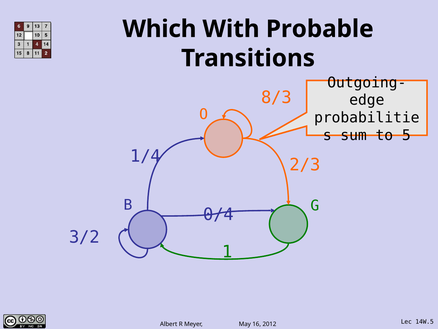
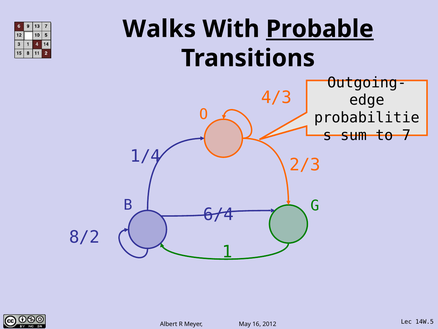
Which: Which -> Walks
Probable underline: none -> present
8/3: 8/3 -> 4/3
5: 5 -> 7
0/4: 0/4 -> 6/4
3/2: 3/2 -> 8/2
